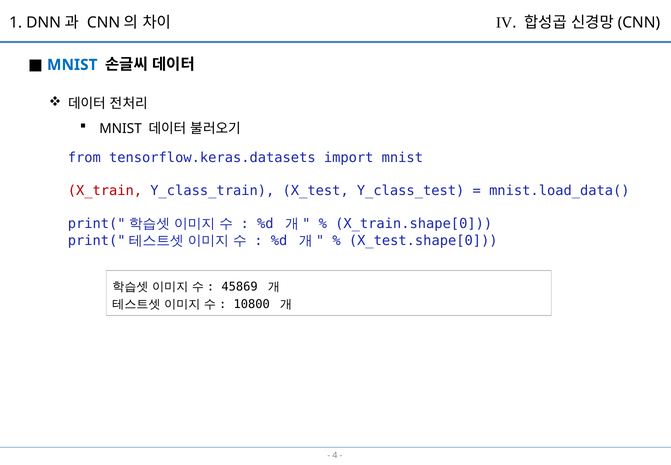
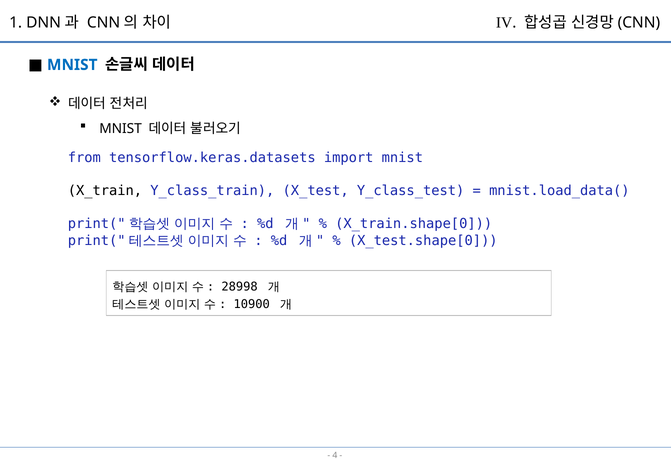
X_train colour: red -> black
45869: 45869 -> 28998
10800: 10800 -> 10900
